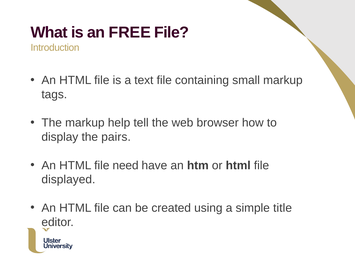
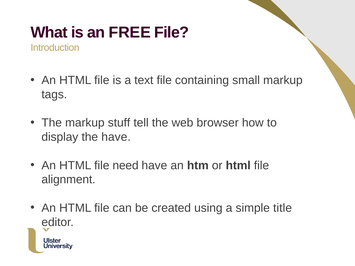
help: help -> stuff
the pairs: pairs -> have
displayed: displayed -> alignment
